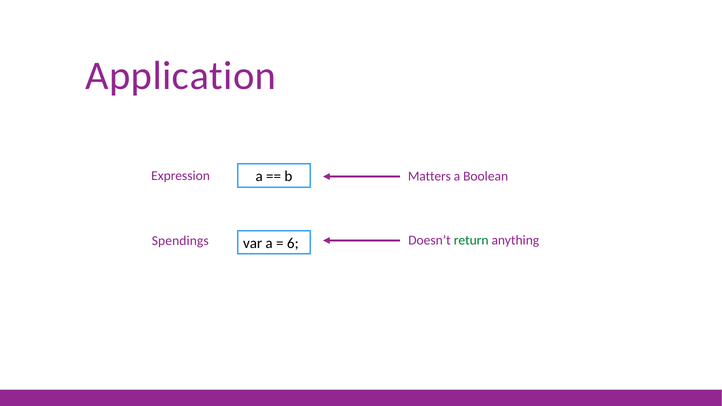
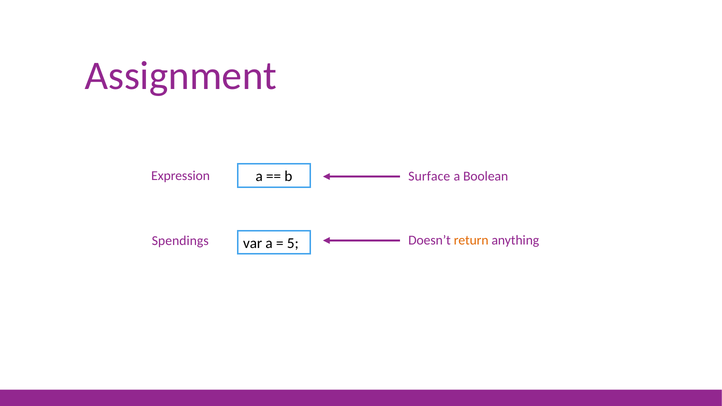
Application: Application -> Assignment
Matters: Matters -> Surface
6: 6 -> 5
return colour: green -> orange
